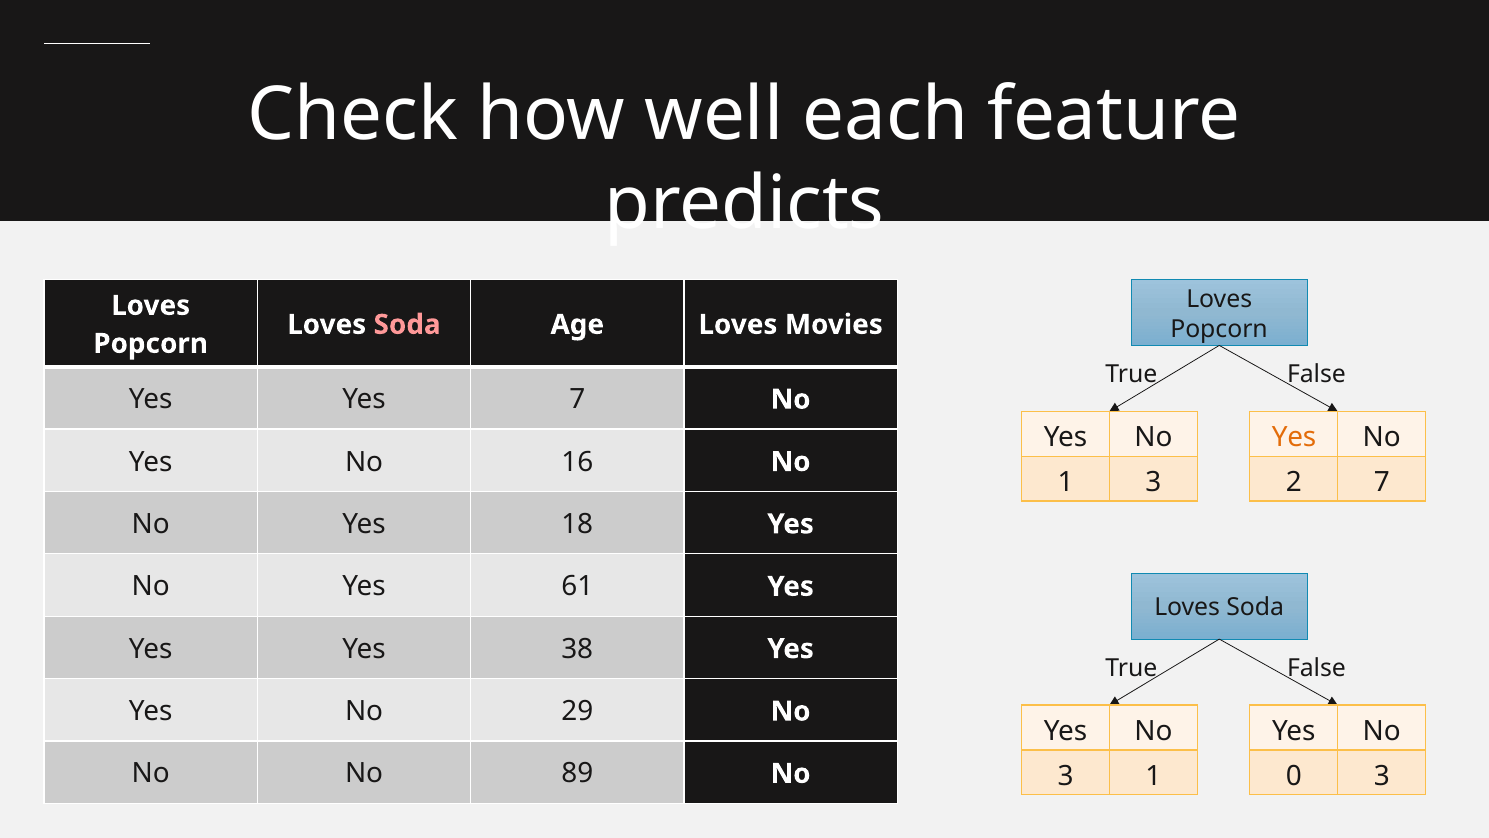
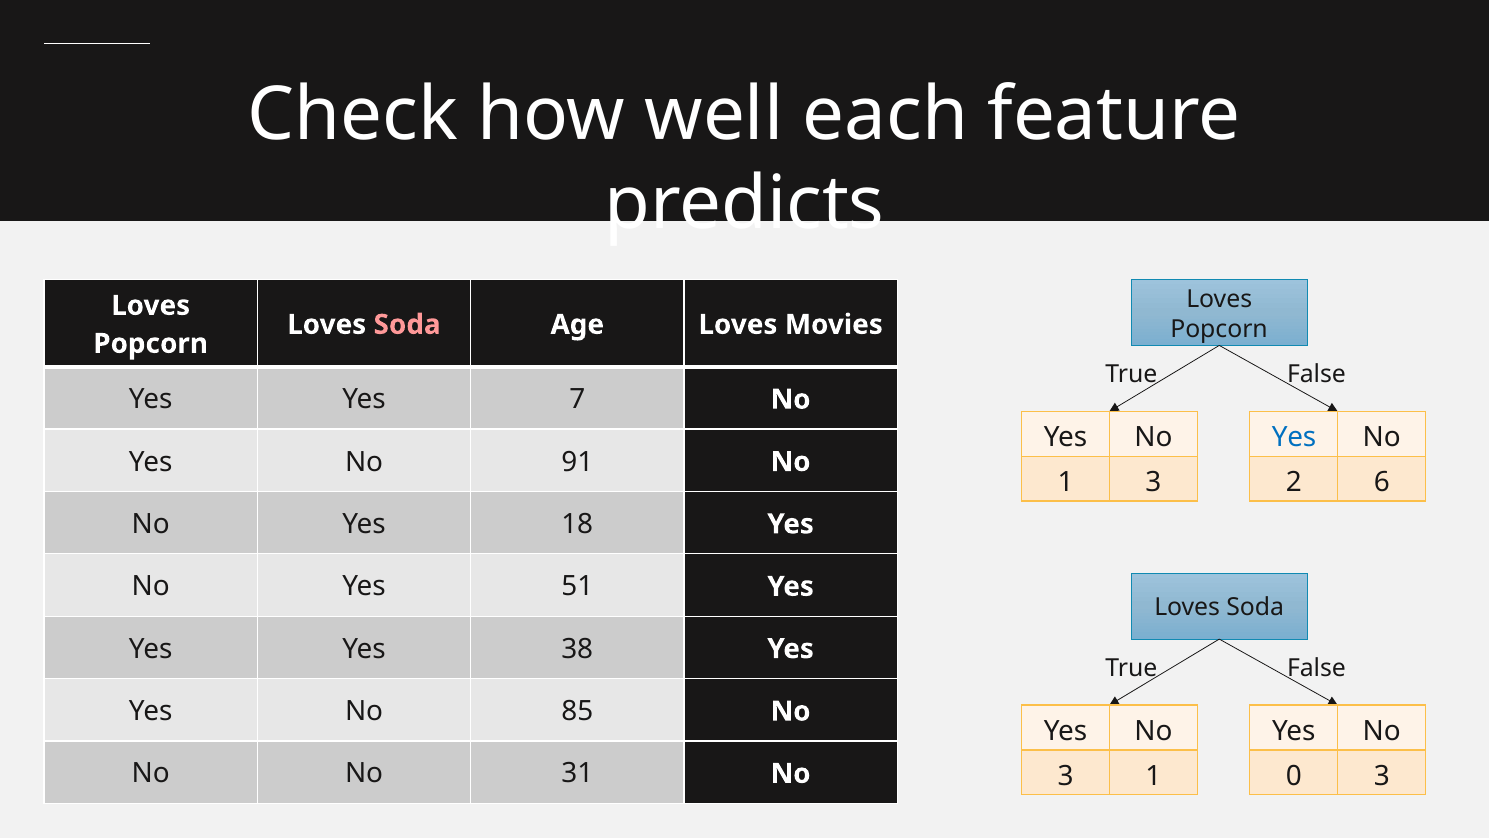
Yes at (1294, 437) colour: orange -> blue
16: 16 -> 91
2 7: 7 -> 6
61: 61 -> 51
29: 29 -> 85
89: 89 -> 31
